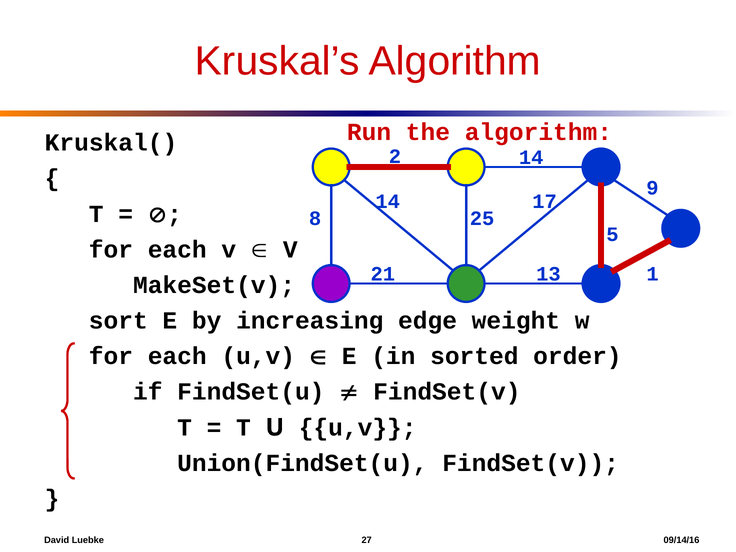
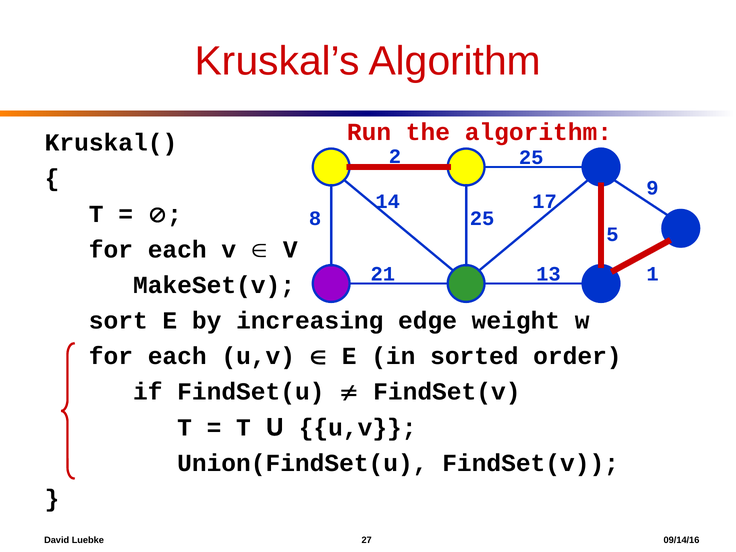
2 14: 14 -> 25
